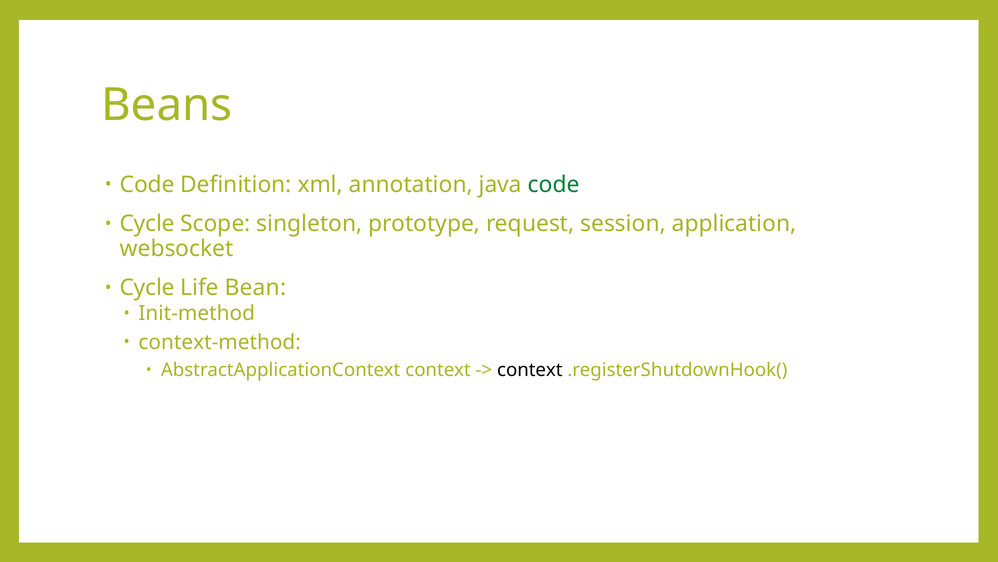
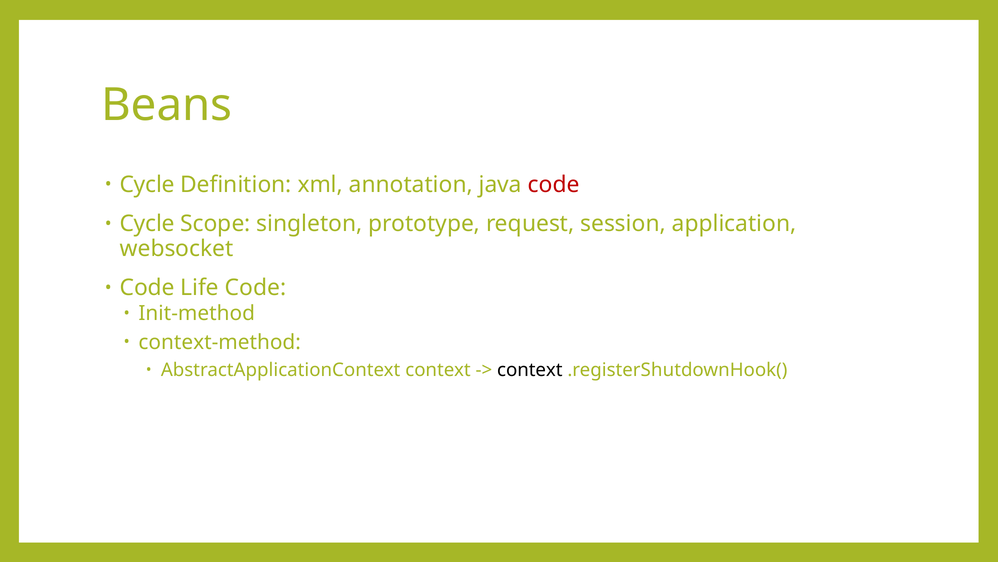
Code at (147, 184): Code -> Cycle
code at (554, 184) colour: green -> red
Cycle at (147, 287): Cycle -> Code
Life Bean: Bean -> Code
